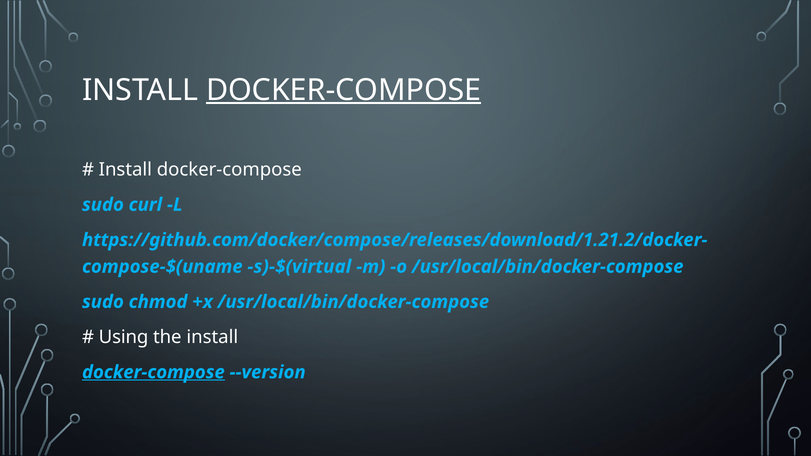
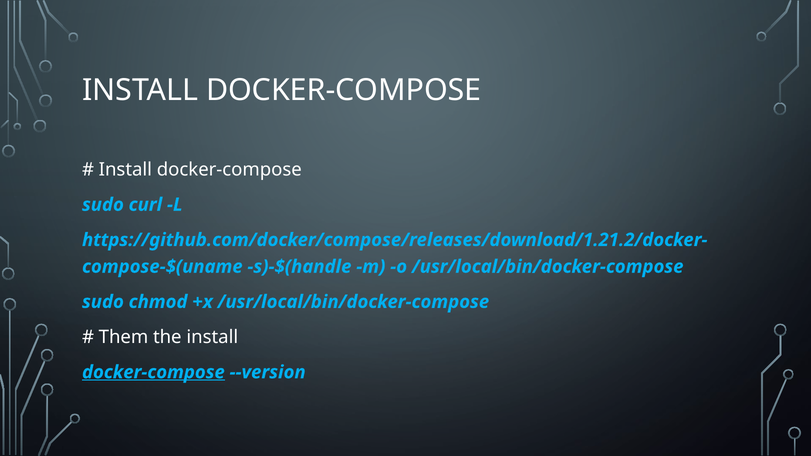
DOCKER-COMPOSE at (344, 90) underline: present -> none
s)-$(virtual: s)-$(virtual -> s)-$(handle
Using: Using -> Them
